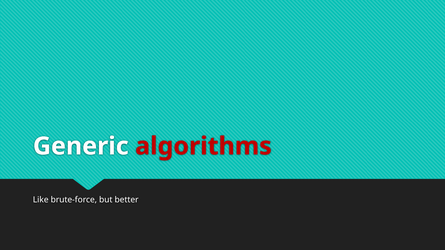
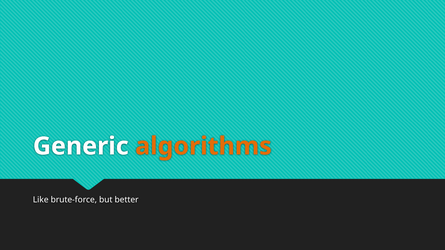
algorithms colour: red -> orange
